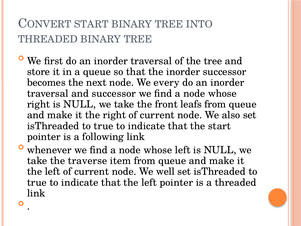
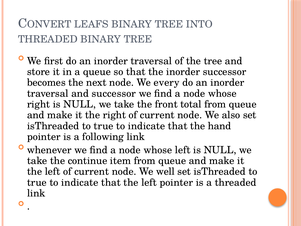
START at (91, 24): START -> LEAFS
leafs: leafs -> total
the start: start -> hand
traverse: traverse -> continue
